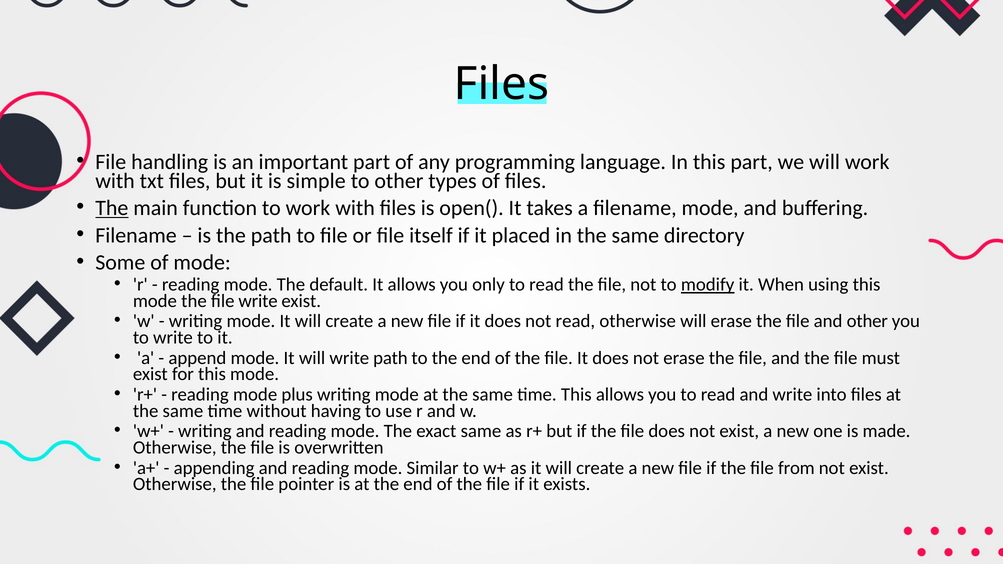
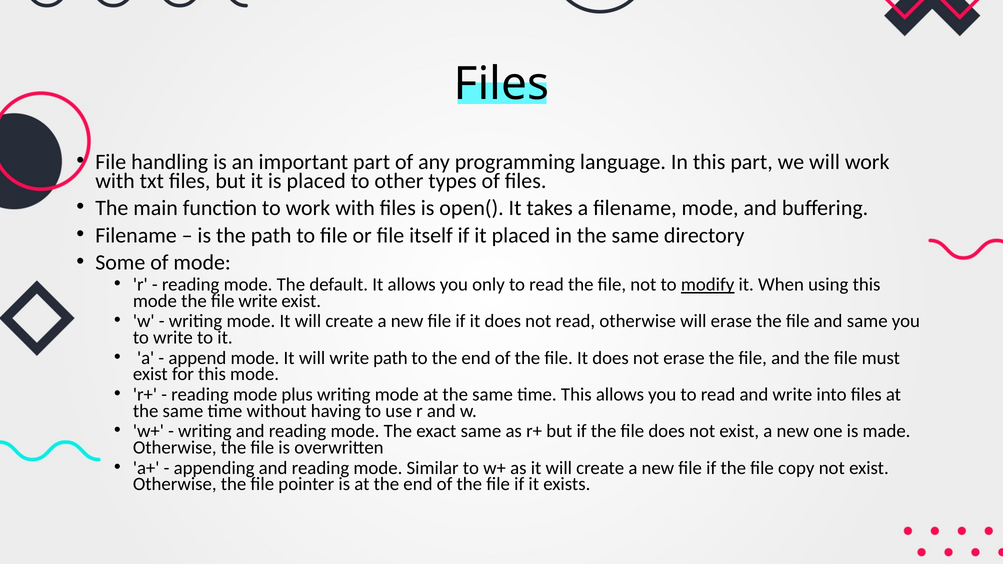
is simple: simple -> placed
The at (112, 208) underline: present -> none
and other: other -> same
from: from -> copy
